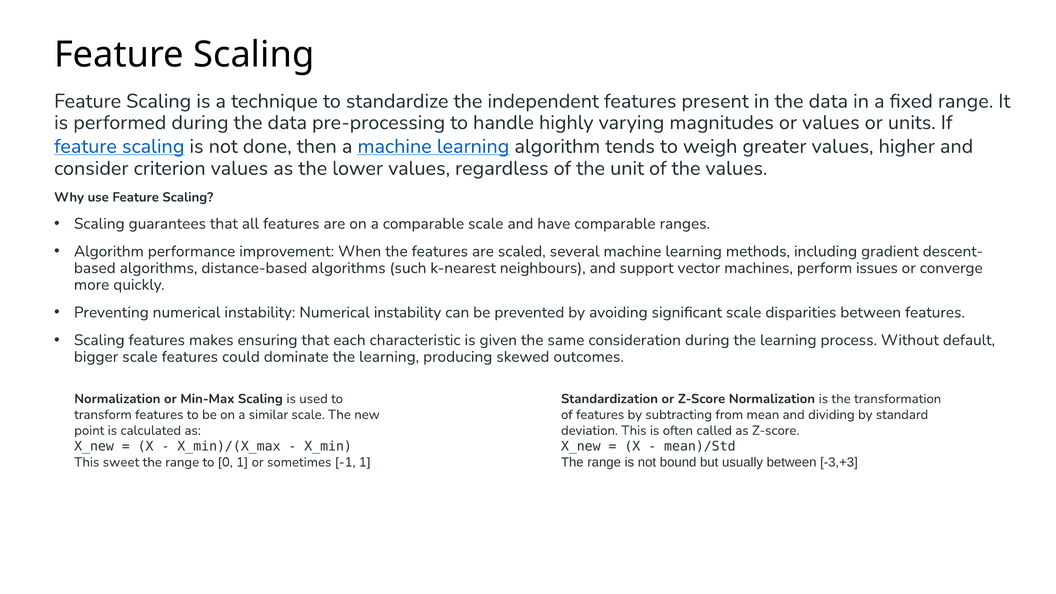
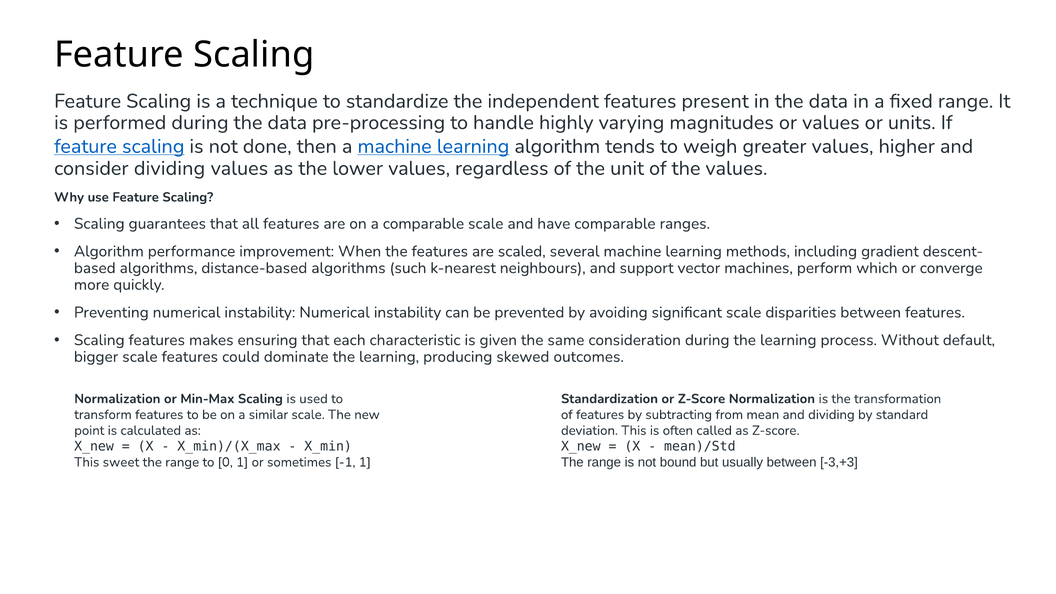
consider criterion: criterion -> dividing
issues: issues -> which
